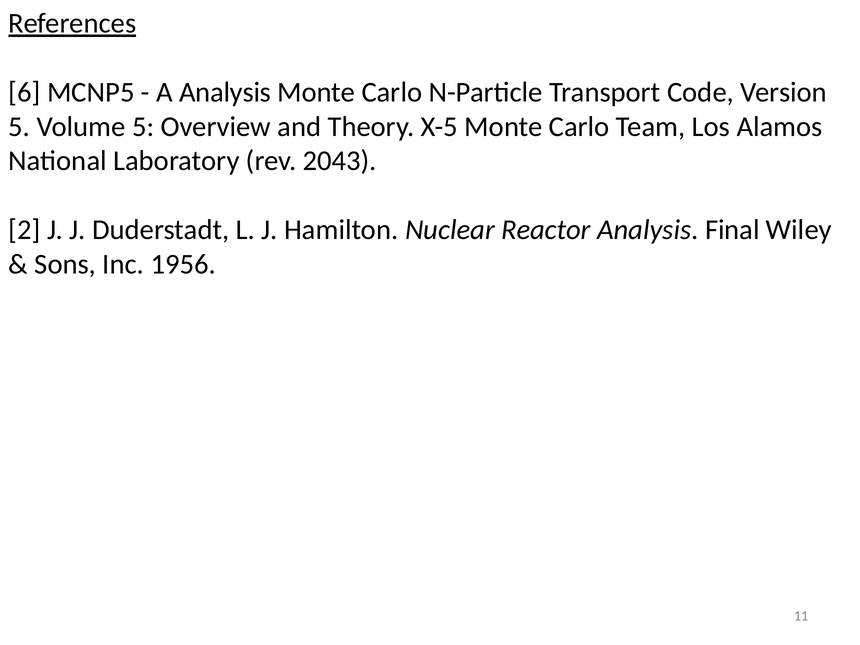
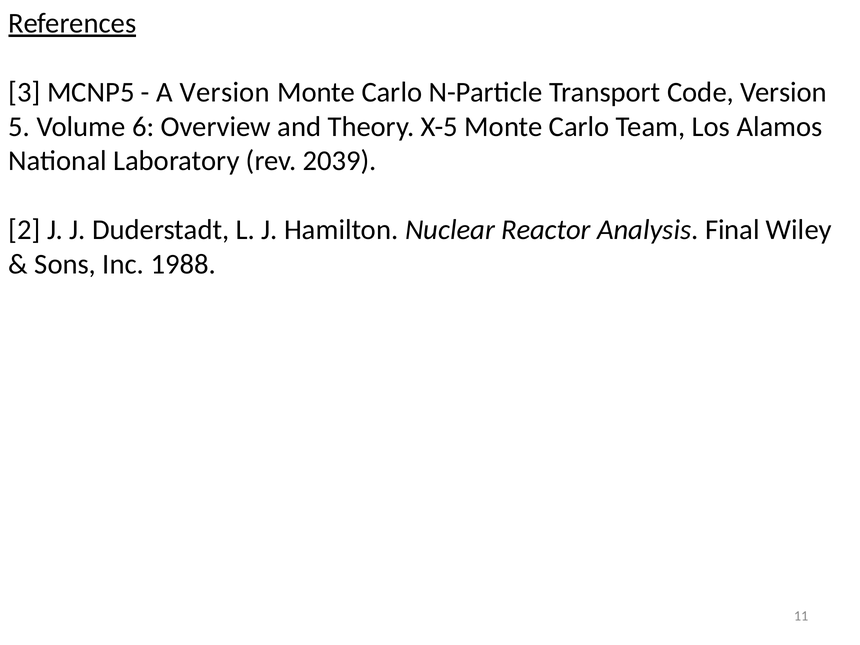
6: 6 -> 3
A Analysis: Analysis -> Version
Volume 5: 5 -> 6
2043: 2043 -> 2039
1956: 1956 -> 1988
